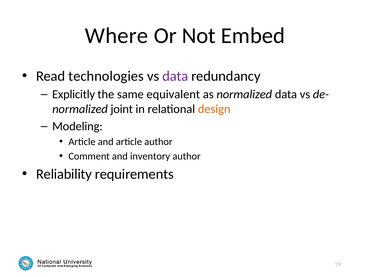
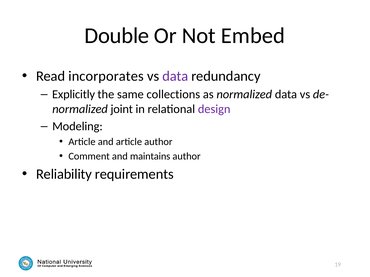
Where: Where -> Double
technologies: technologies -> incorporates
equivalent: equivalent -> collections
design colour: orange -> purple
inventory: inventory -> maintains
